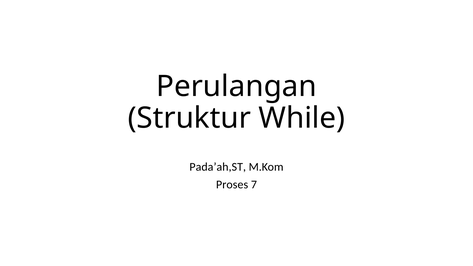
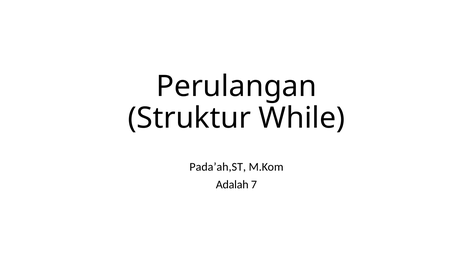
Proses: Proses -> Adalah
